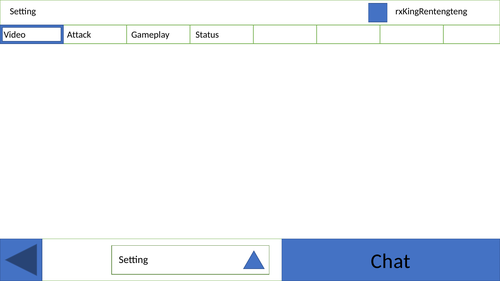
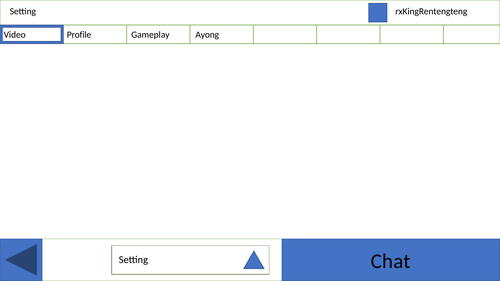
Attack: Attack -> Profile
Status: Status -> Ayong
